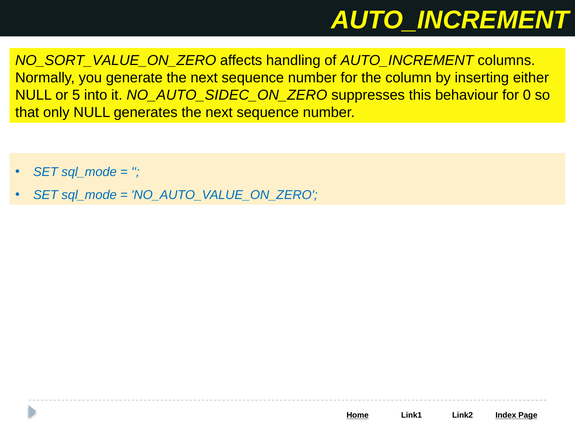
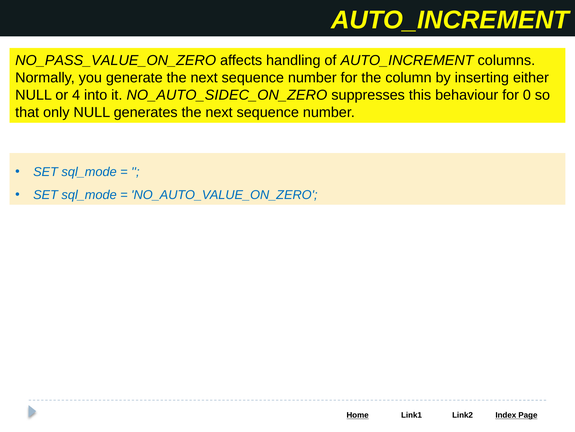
NO_SORT_VALUE_ON_ZERO: NO_SORT_VALUE_ON_ZERO -> NO_PASS_VALUE_ON_ZERO
5: 5 -> 4
